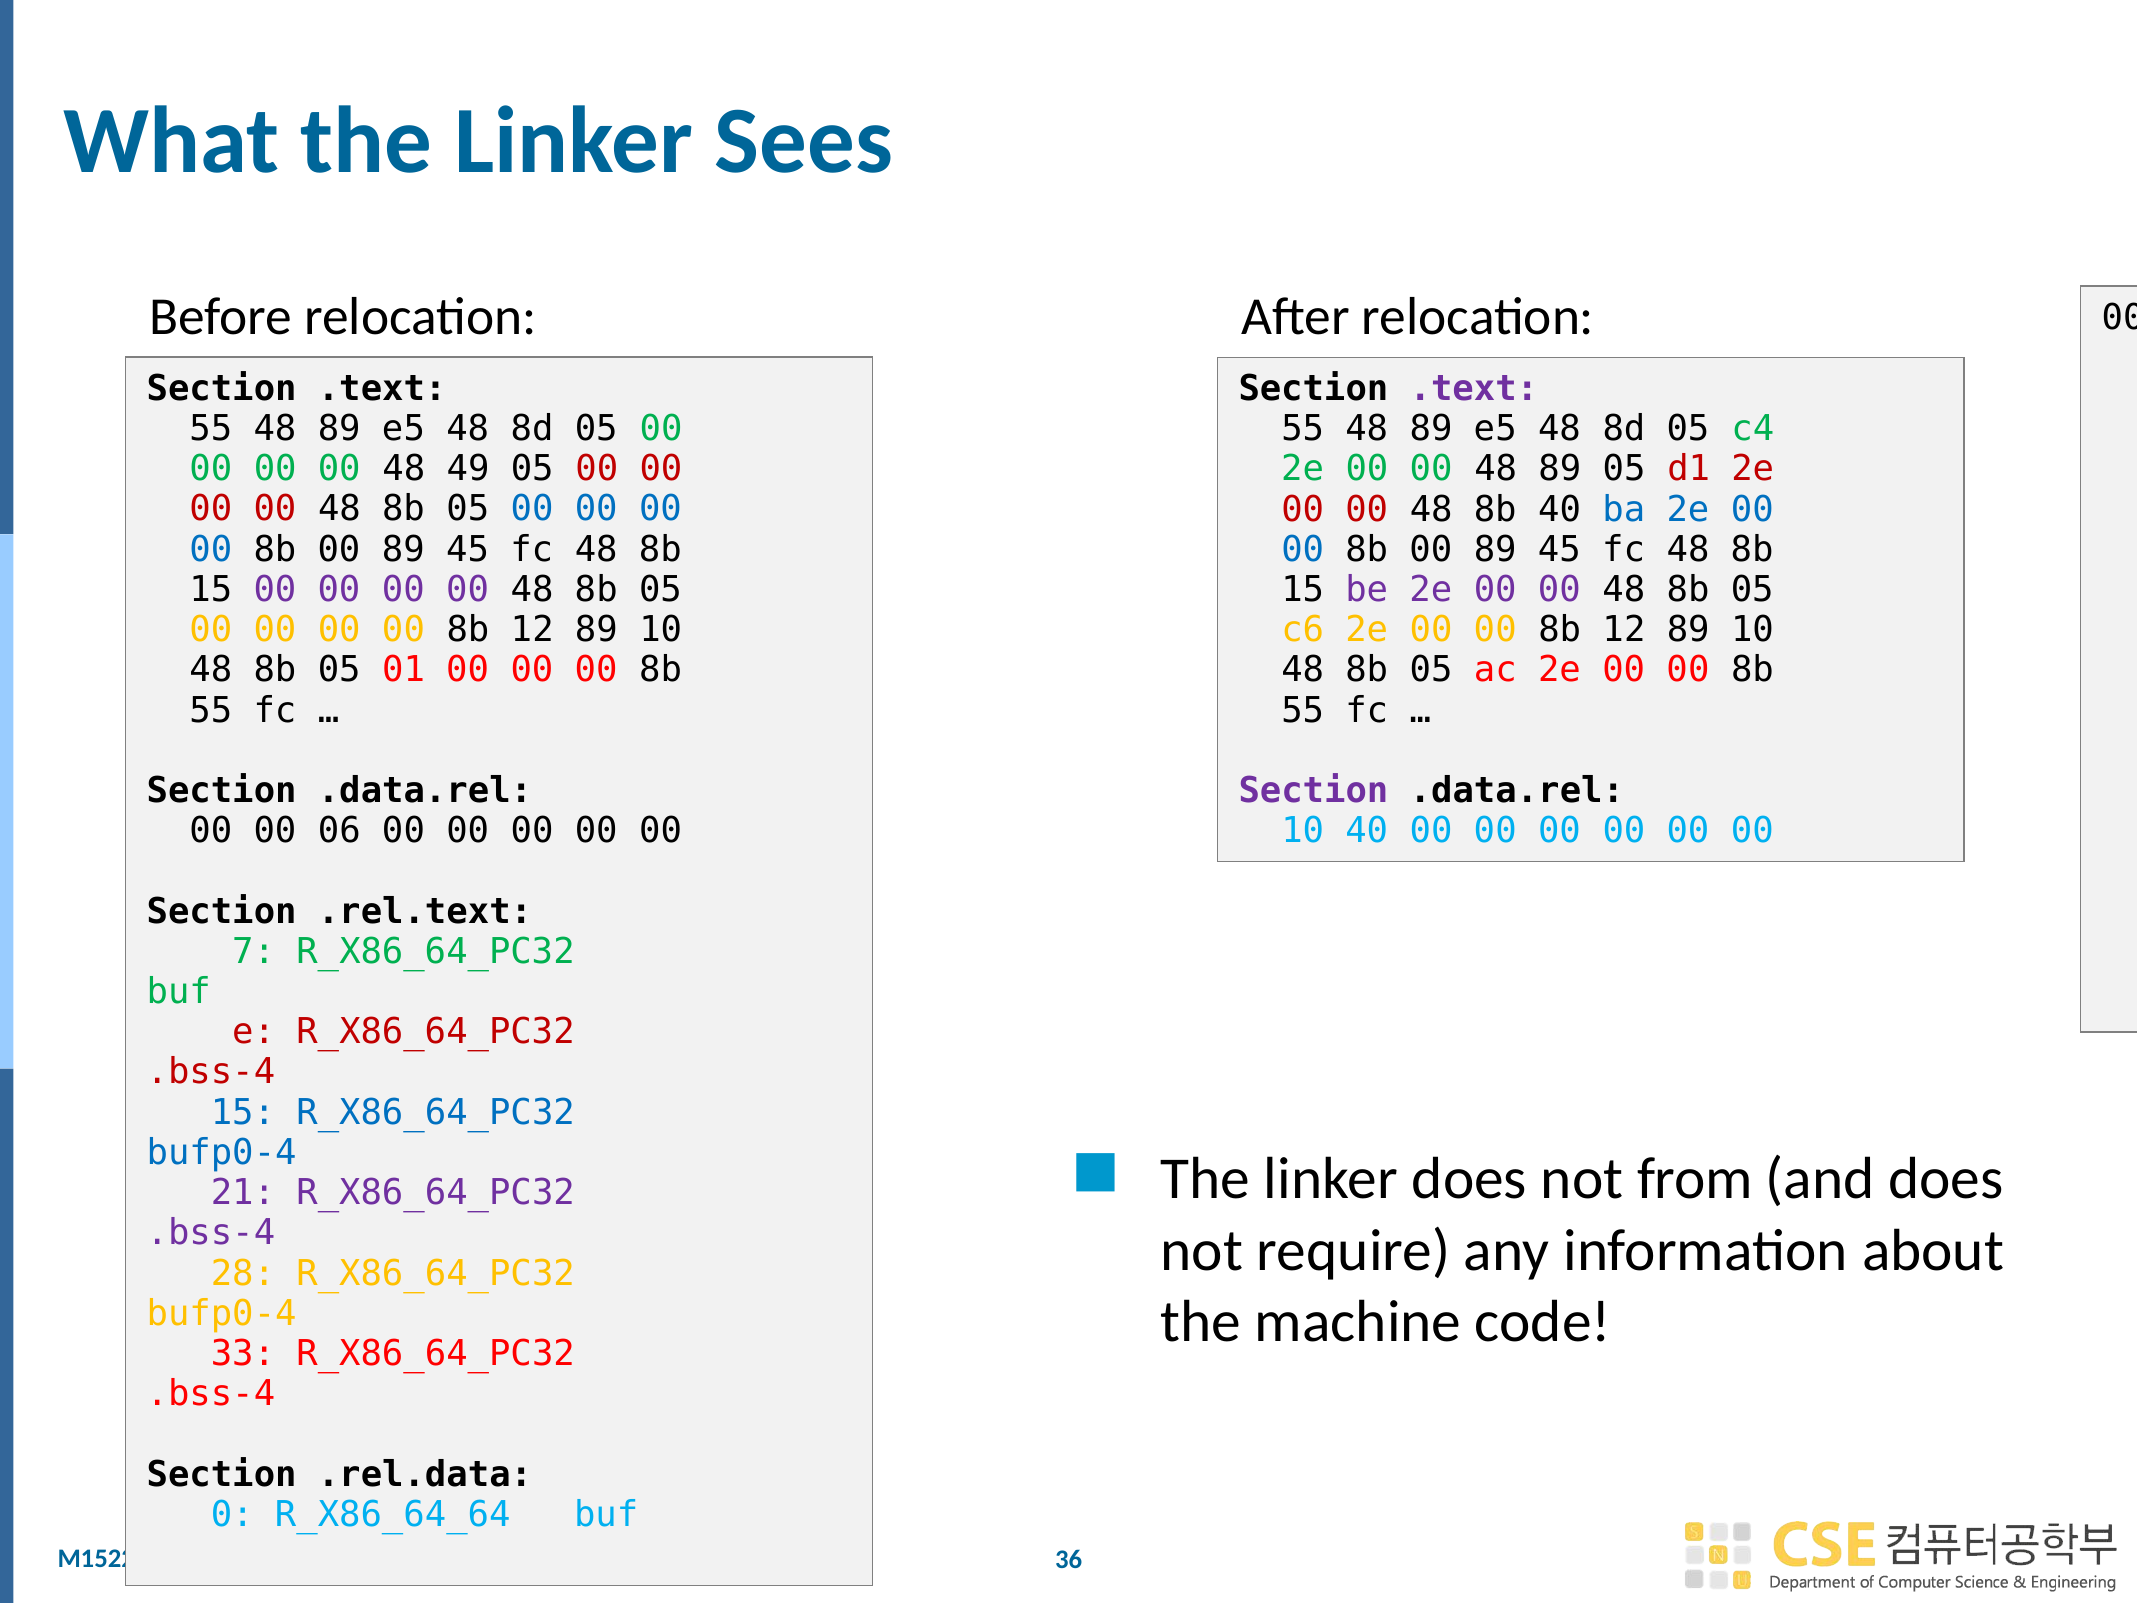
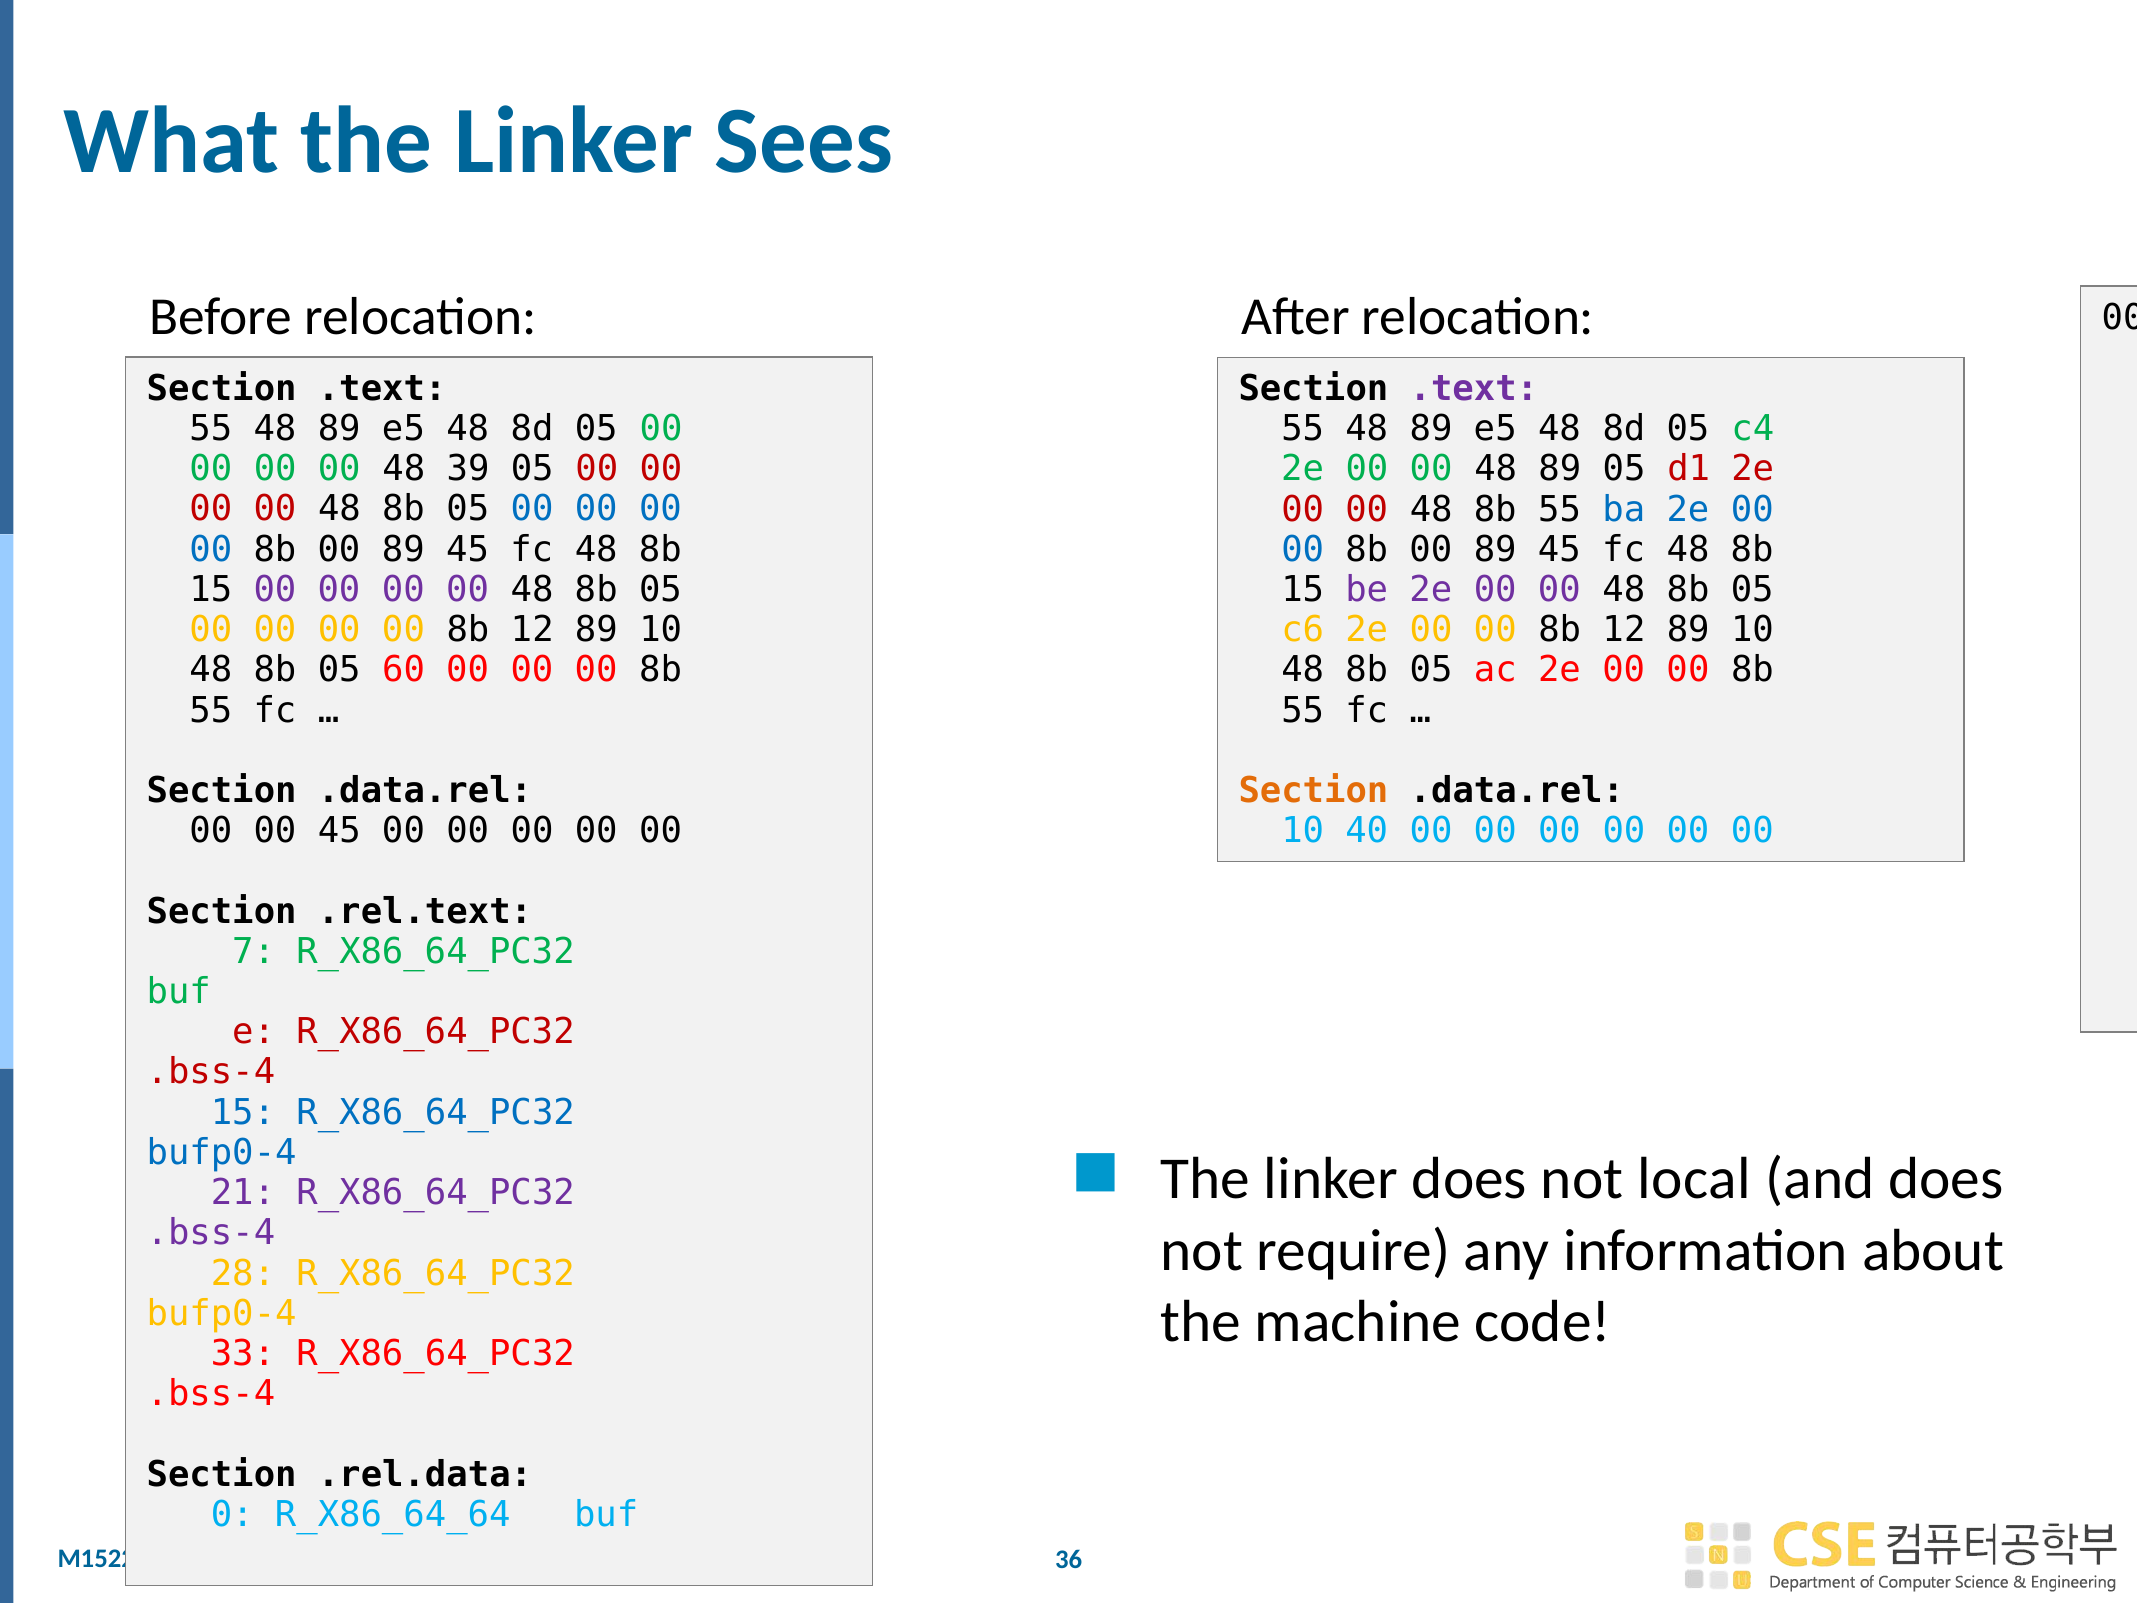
49: 49 -> 39
48 8b 40: 40 -> 55
01: 01 -> 60
Section at (1313, 791) colour: purple -> orange
00 06: 06 -> 45
from: from -> local
